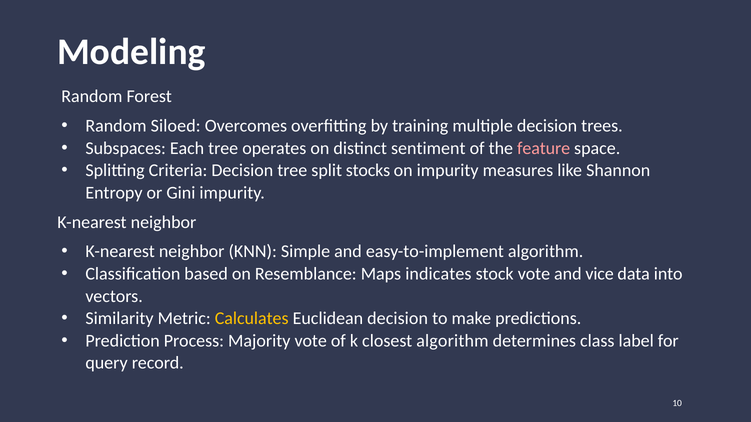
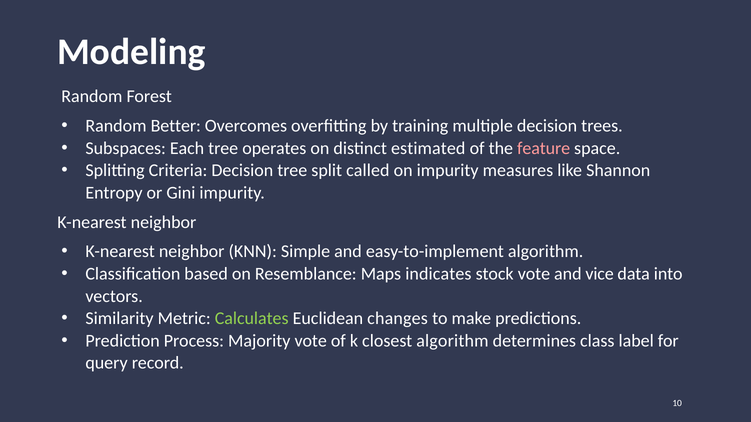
Siloed: Siloed -> Better
sentiment: sentiment -> estimated
stocks: stocks -> called
Calculates colour: yellow -> light green
Euclidean decision: decision -> changes
